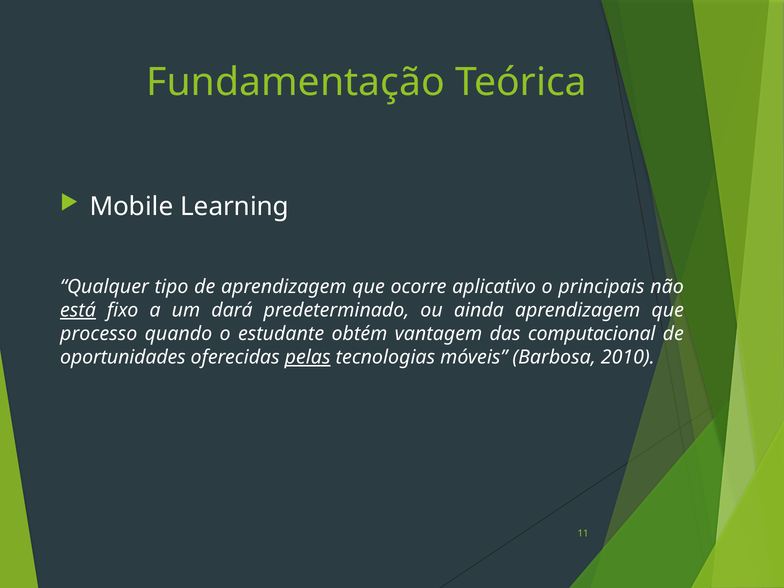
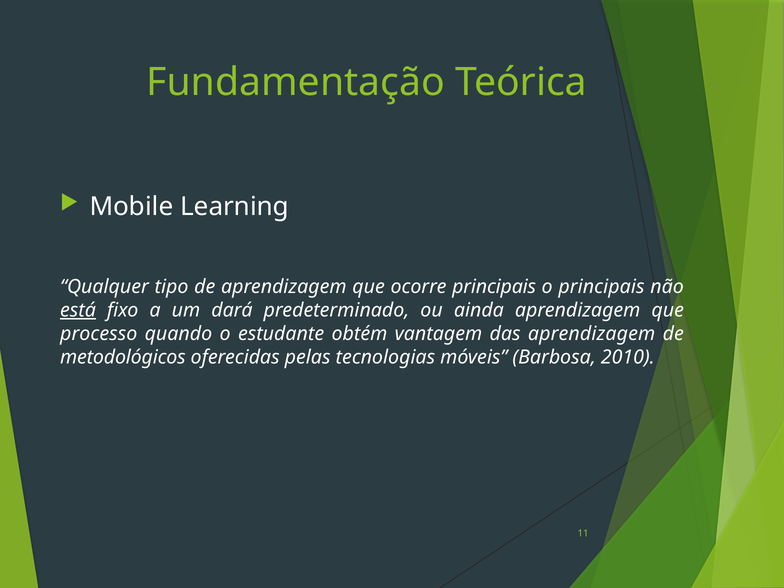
ocorre aplicativo: aplicativo -> principais
das computacional: computacional -> aprendizagem
oportunidades: oportunidades -> metodológicos
pelas underline: present -> none
